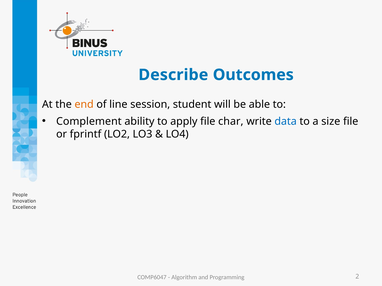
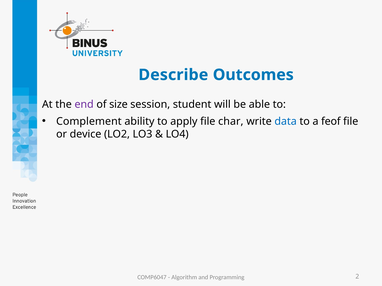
end colour: orange -> purple
line: line -> size
size: size -> feof
fprintf: fprintf -> device
